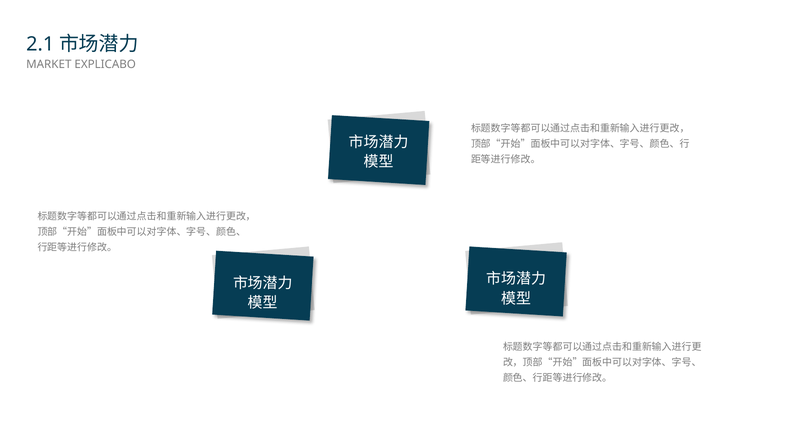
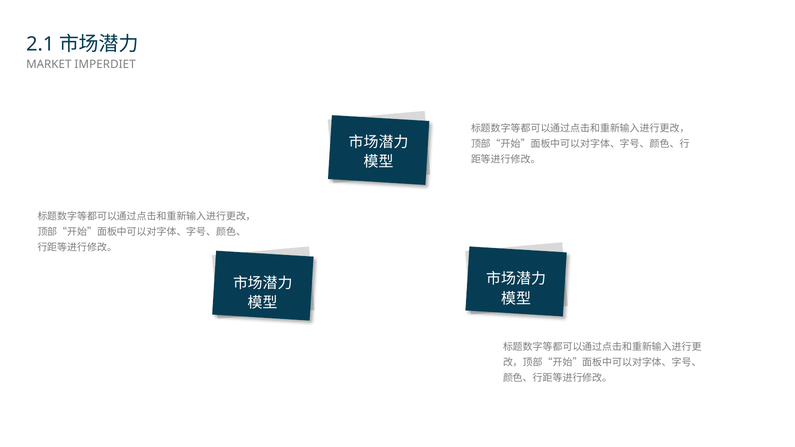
EXPLICABO: EXPLICABO -> IMPERDIET
